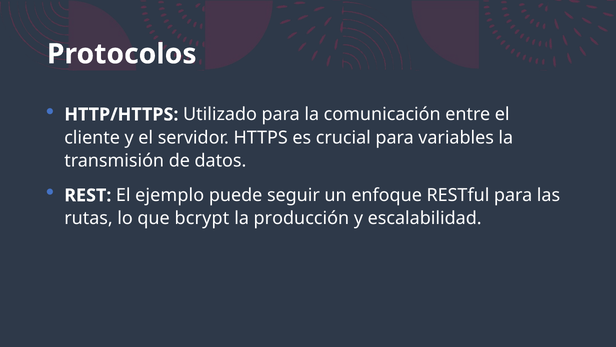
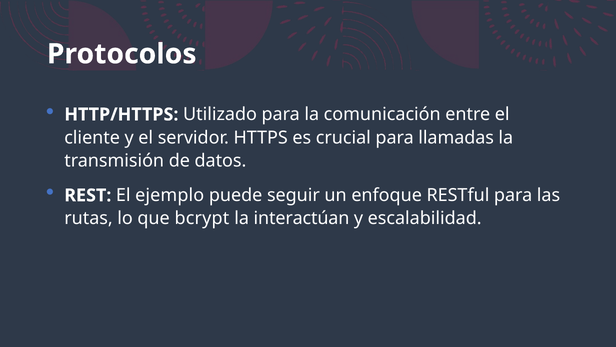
variables: variables -> llamadas
producción: producción -> interactúan
